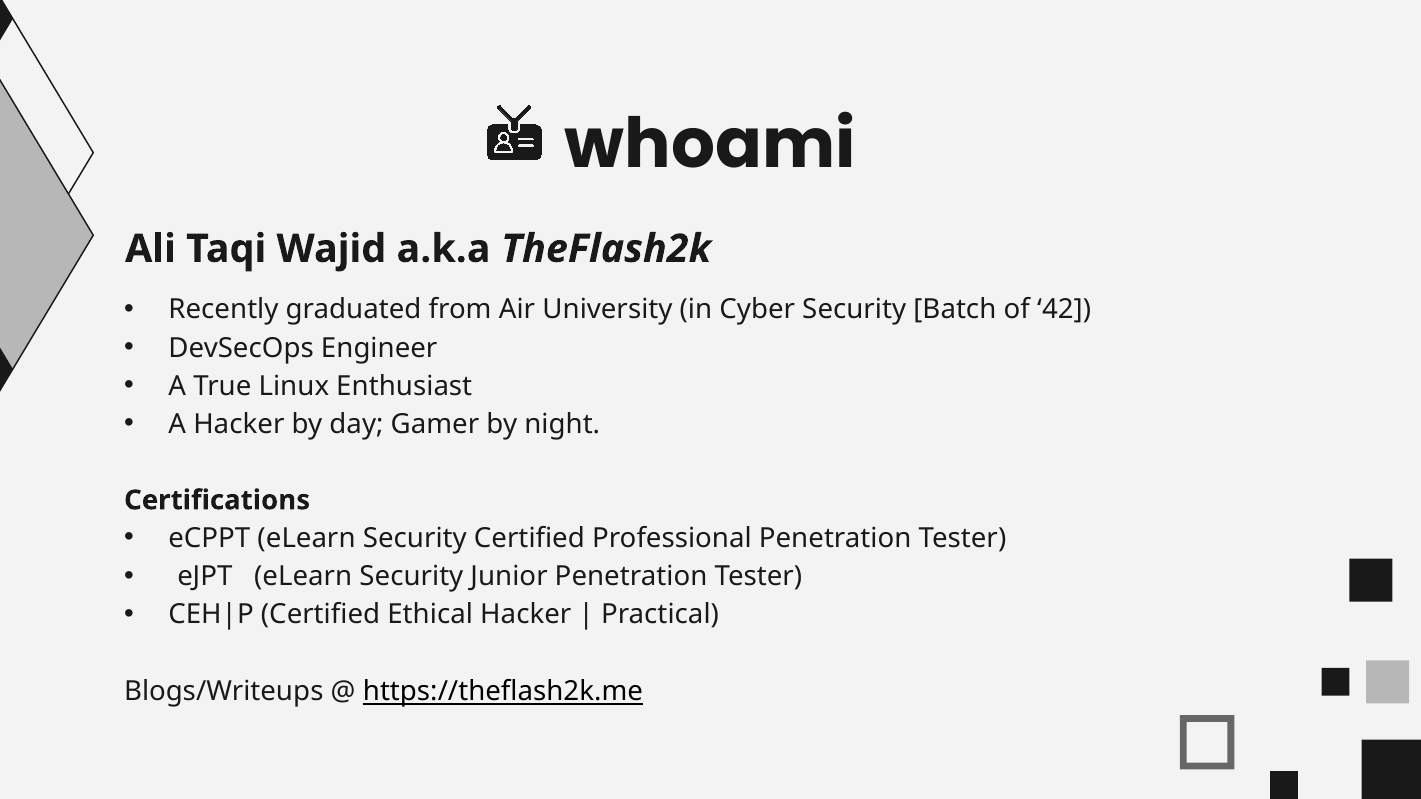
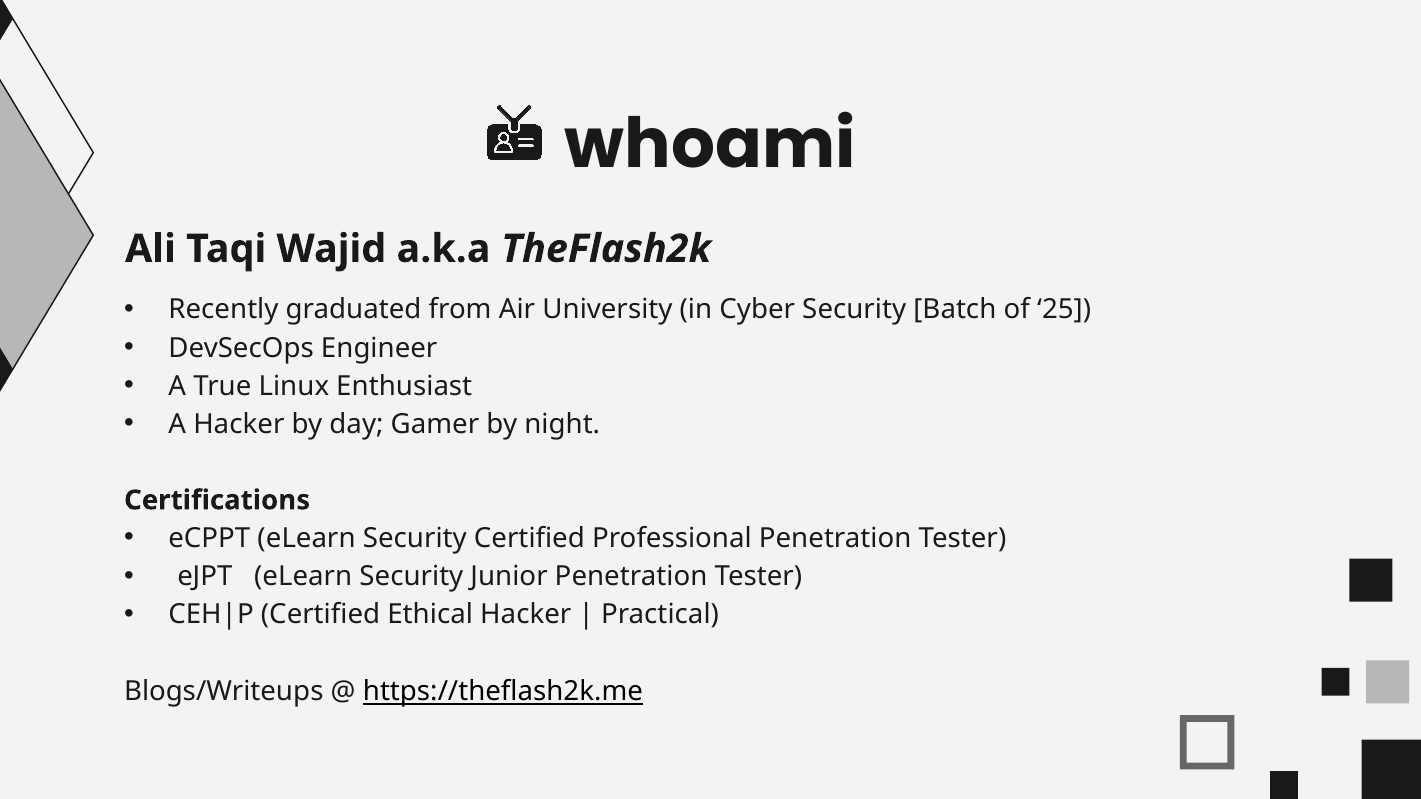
42: 42 -> 25
